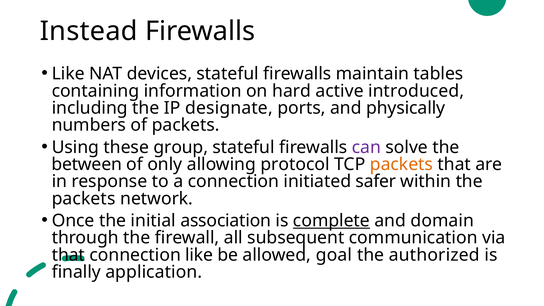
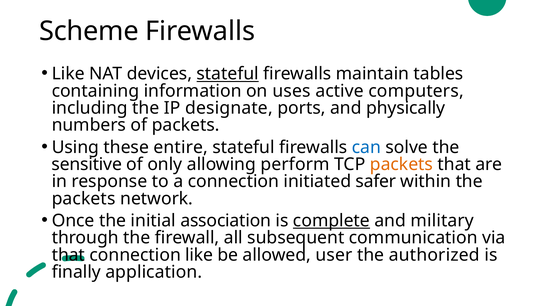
Instead: Instead -> Scheme
stateful at (228, 74) underline: none -> present
hard: hard -> uses
introduced: introduced -> computers
group: group -> entire
can colour: purple -> blue
between: between -> sensitive
protocol: protocol -> perform
domain: domain -> military
goal: goal -> user
